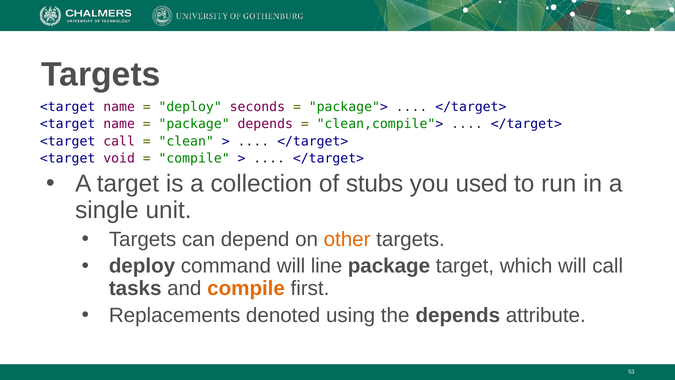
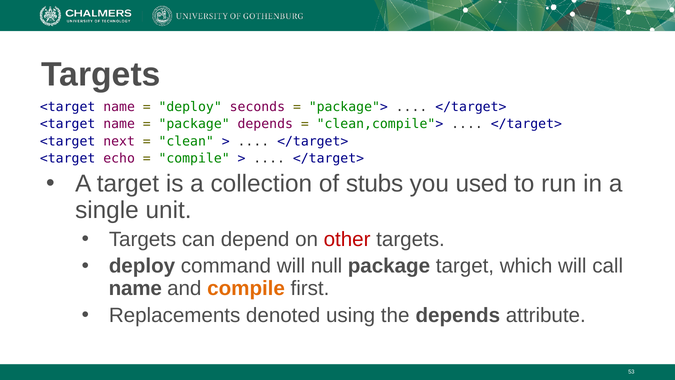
<target call: call -> next
void: void -> echo
other colour: orange -> red
line: line -> null
tasks at (135, 288): tasks -> name
